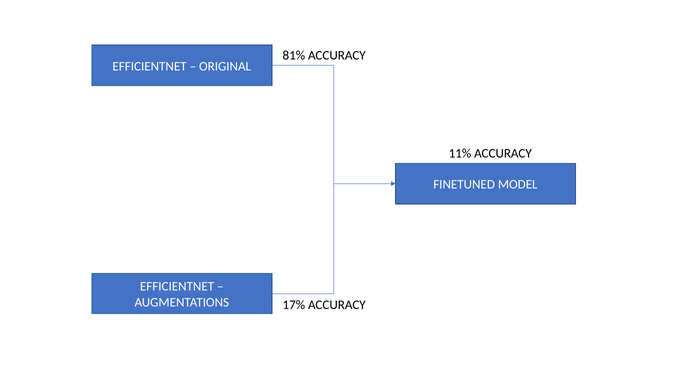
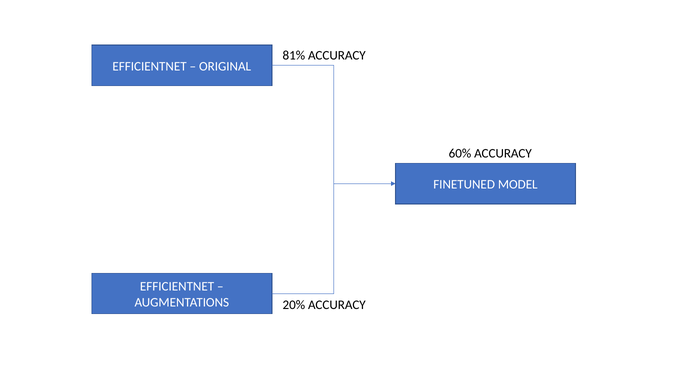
11%: 11% -> 60%
17%: 17% -> 20%
